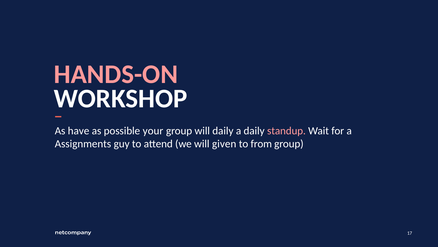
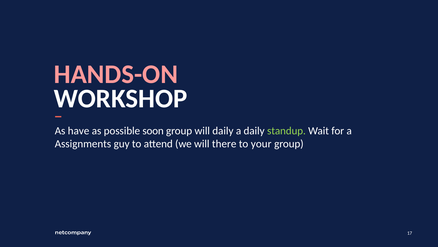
your: your -> soon
standup colour: pink -> light green
given: given -> there
from: from -> your
